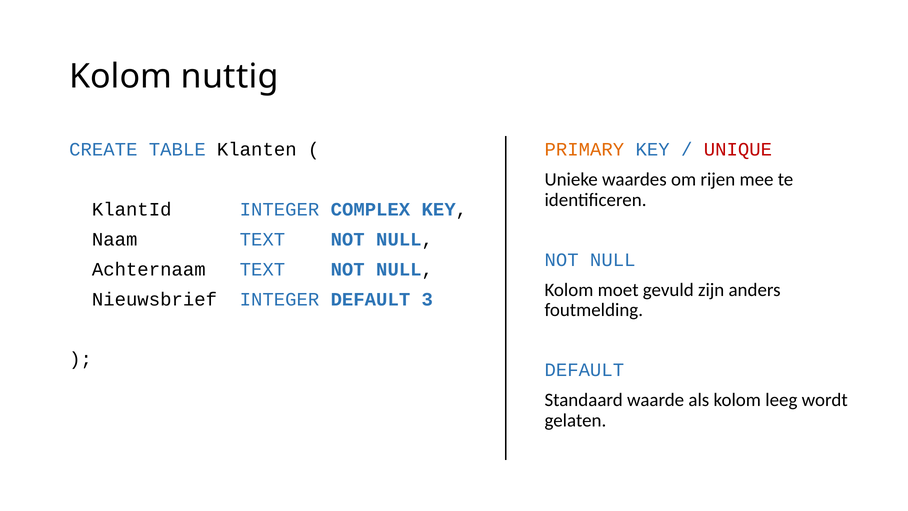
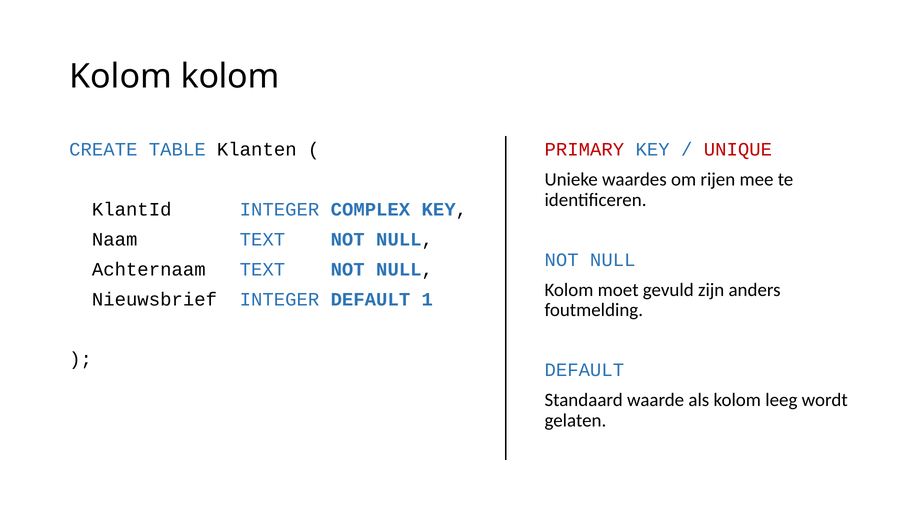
Kolom nuttig: nuttig -> kolom
PRIMARY colour: orange -> red
3: 3 -> 1
